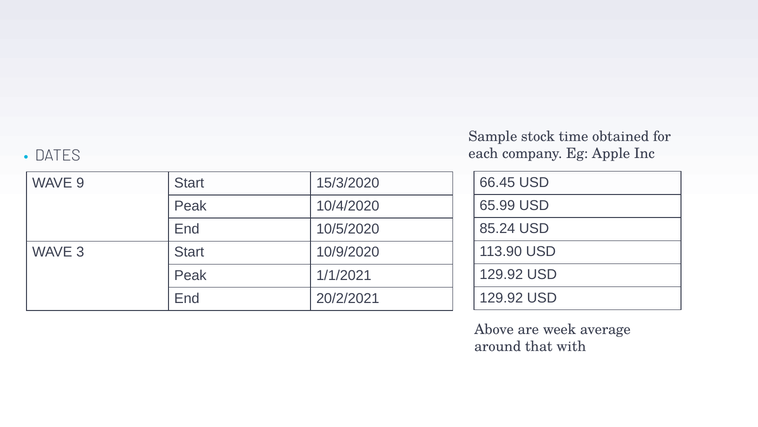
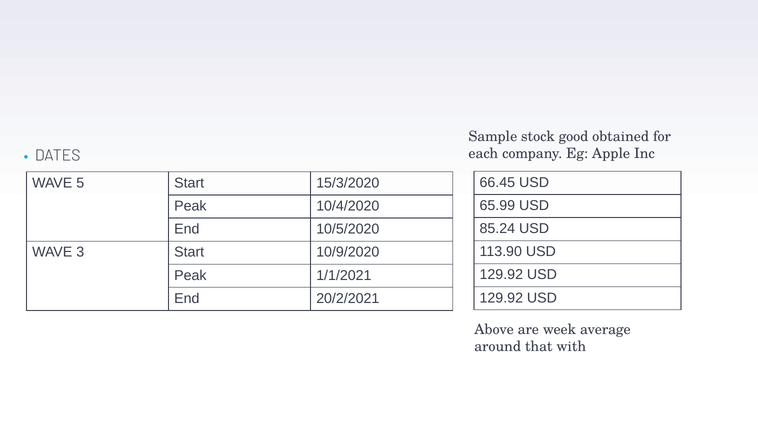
time: time -> good
9: 9 -> 5
